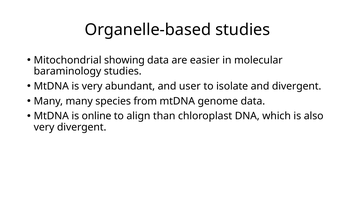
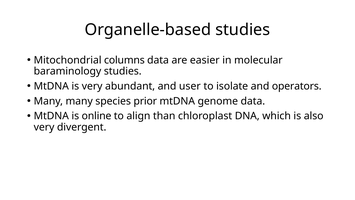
showing: showing -> columns
and divergent: divergent -> operators
from: from -> prior
